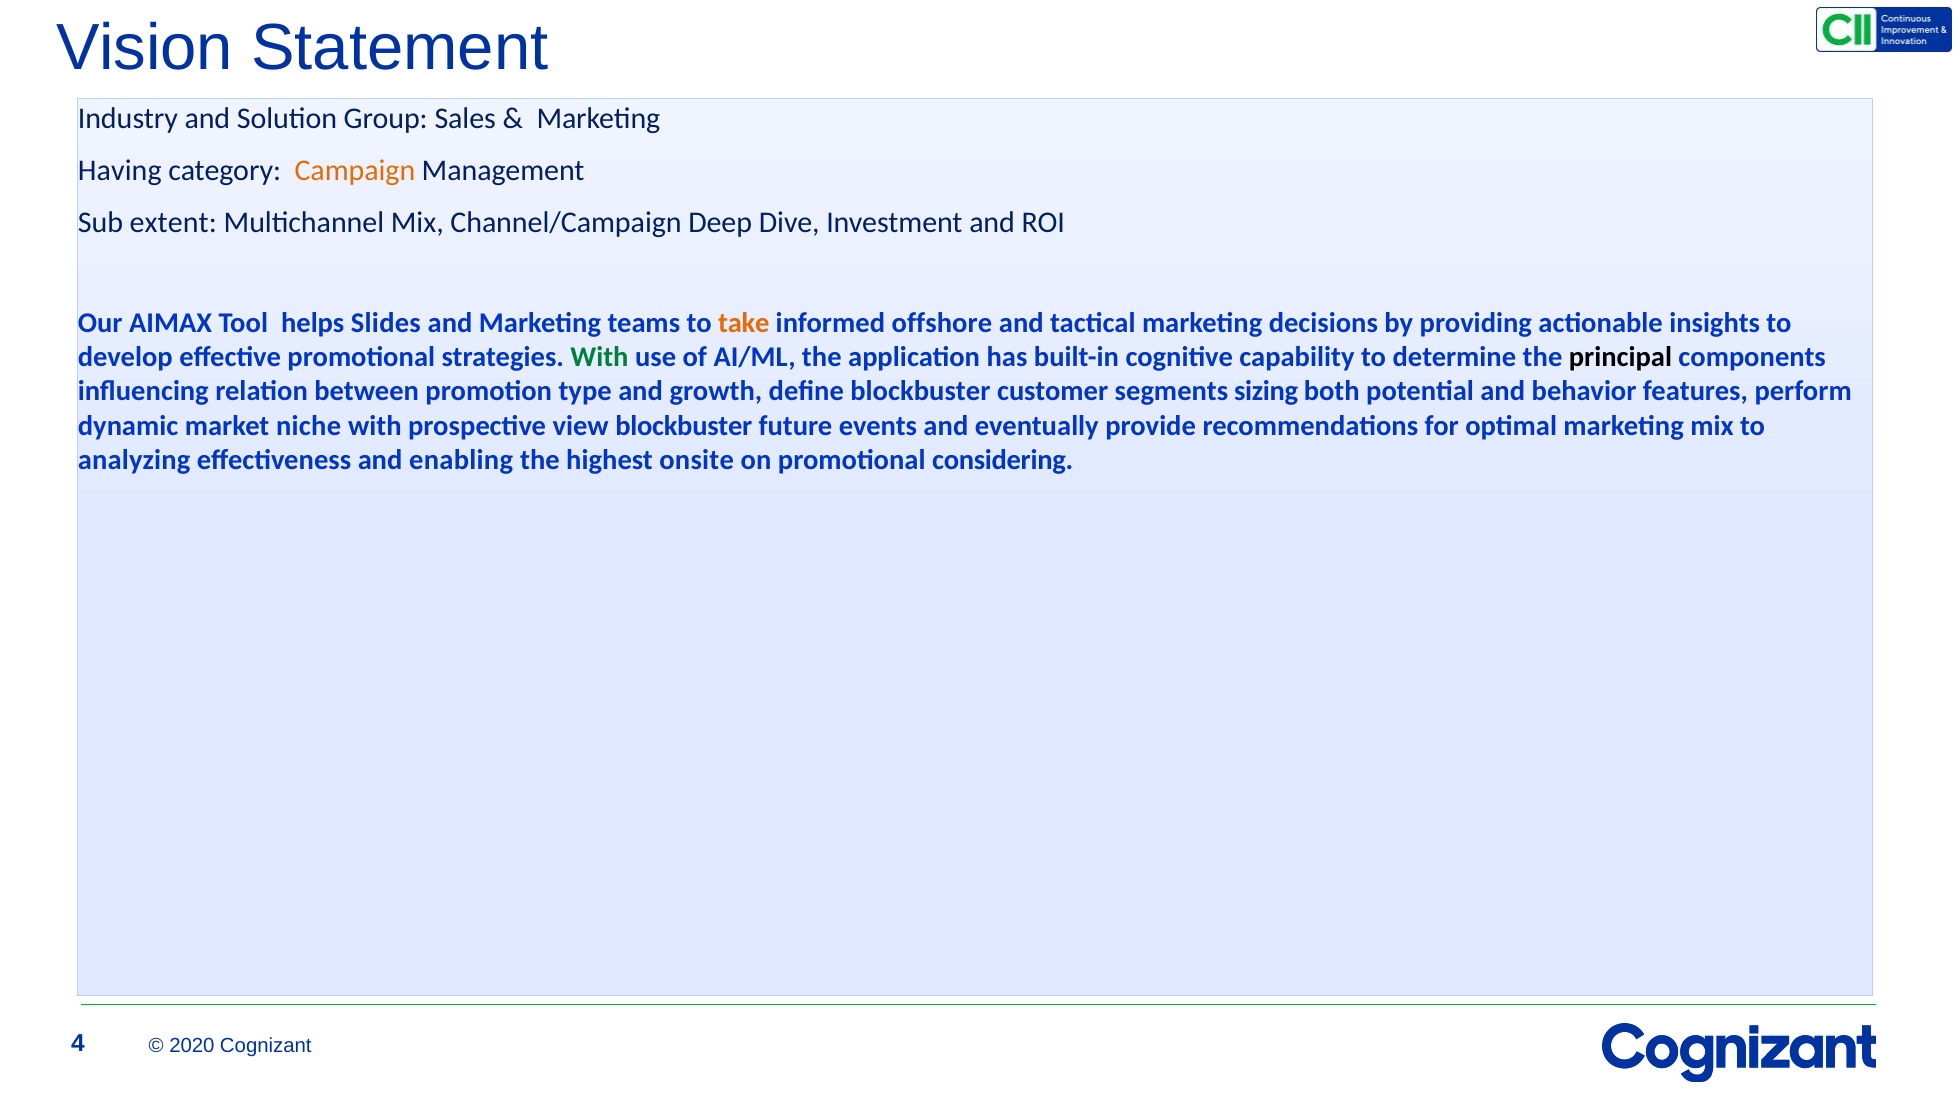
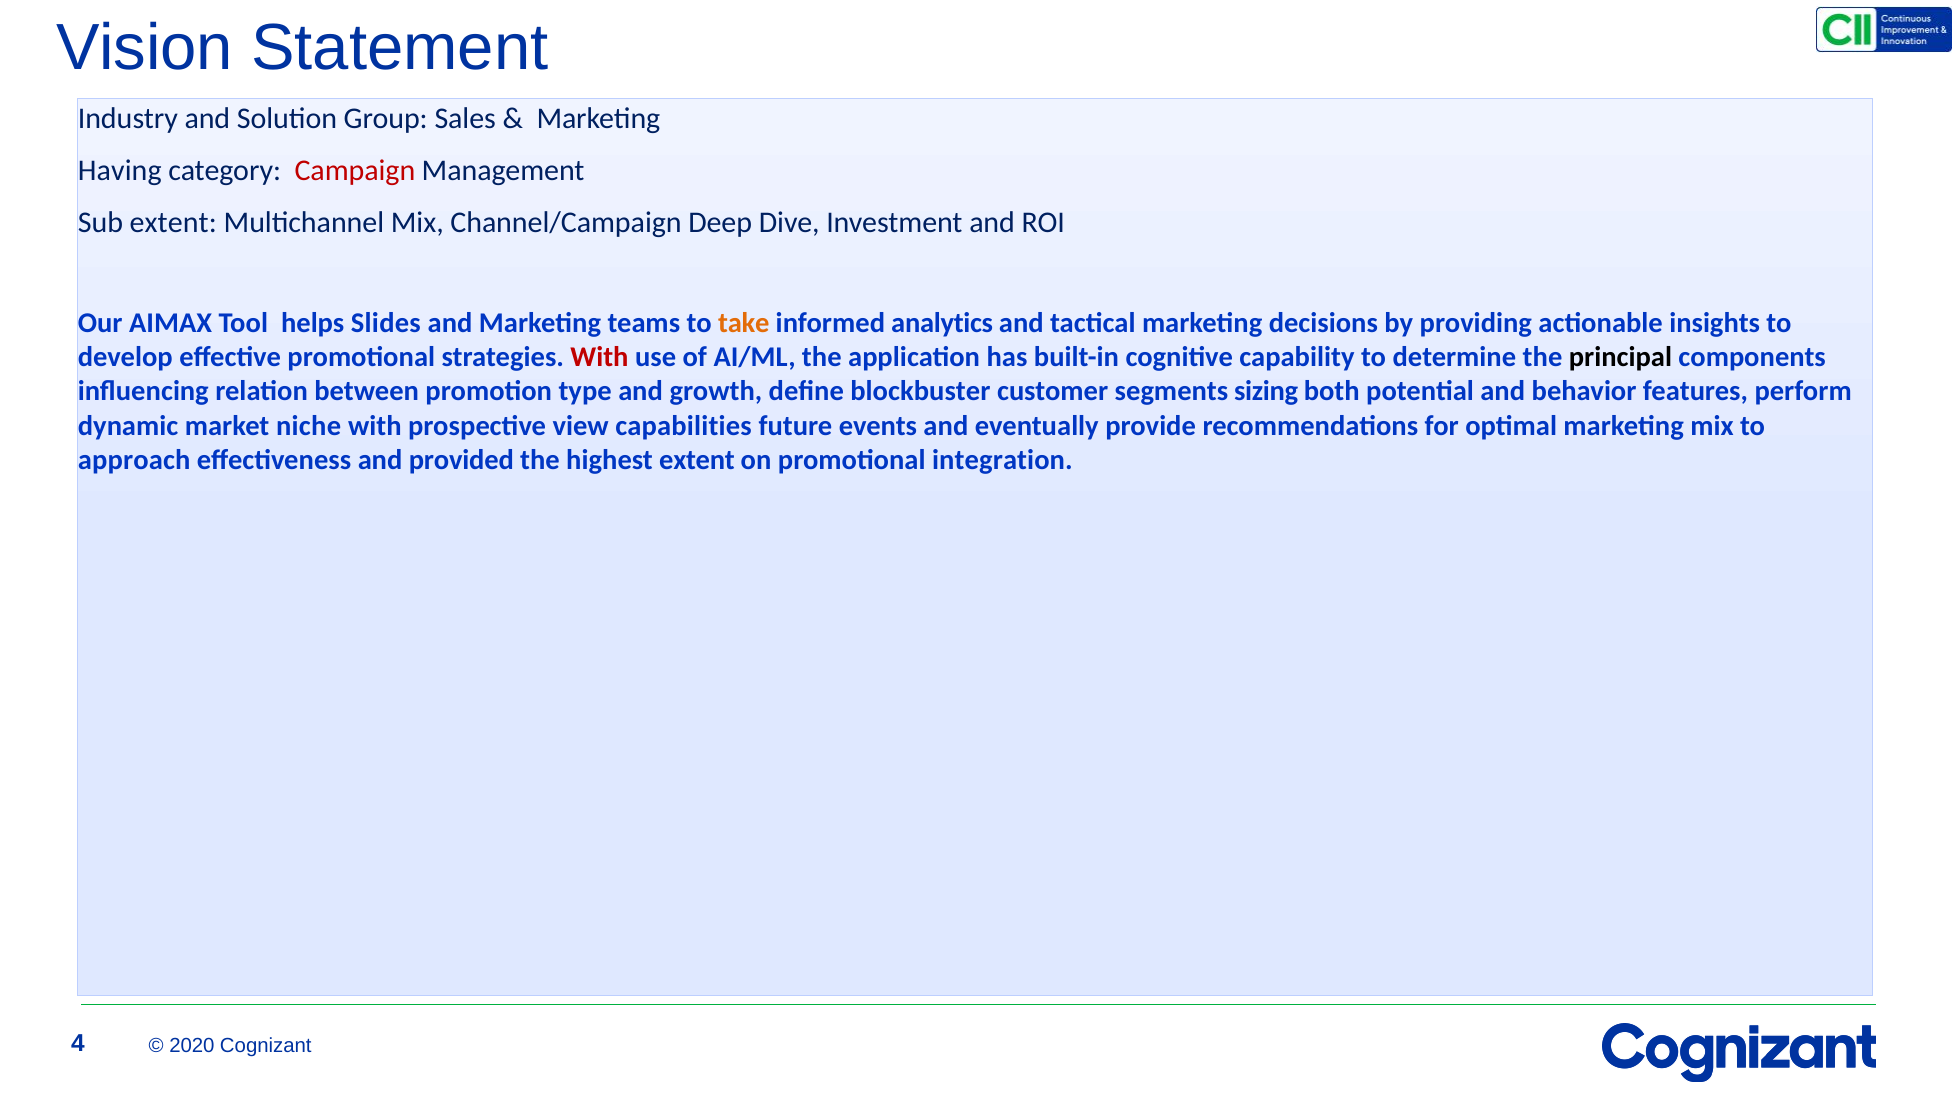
Campaign colour: orange -> red
offshore: offshore -> analytics
With at (599, 357) colour: green -> red
view blockbuster: blockbuster -> capabilities
analyzing: analyzing -> approach
enabling: enabling -> provided
highest onsite: onsite -> extent
considering: considering -> integration
